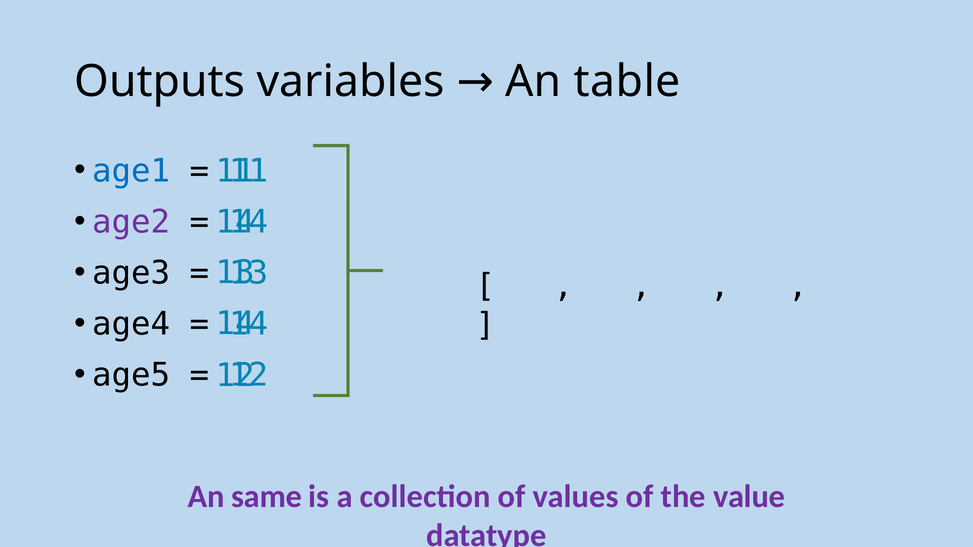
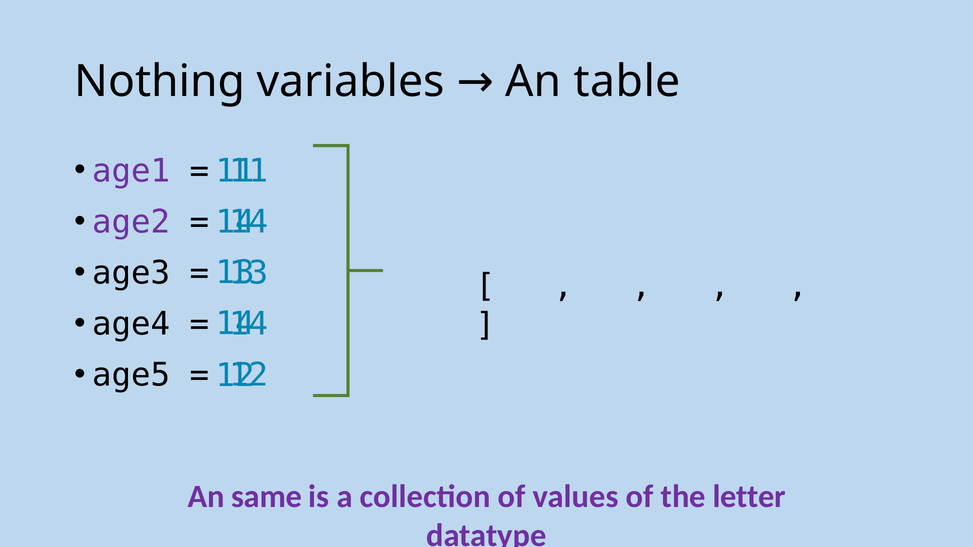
Outputs: Outputs -> Nothing
age1 colour: blue -> purple
value: value -> letter
